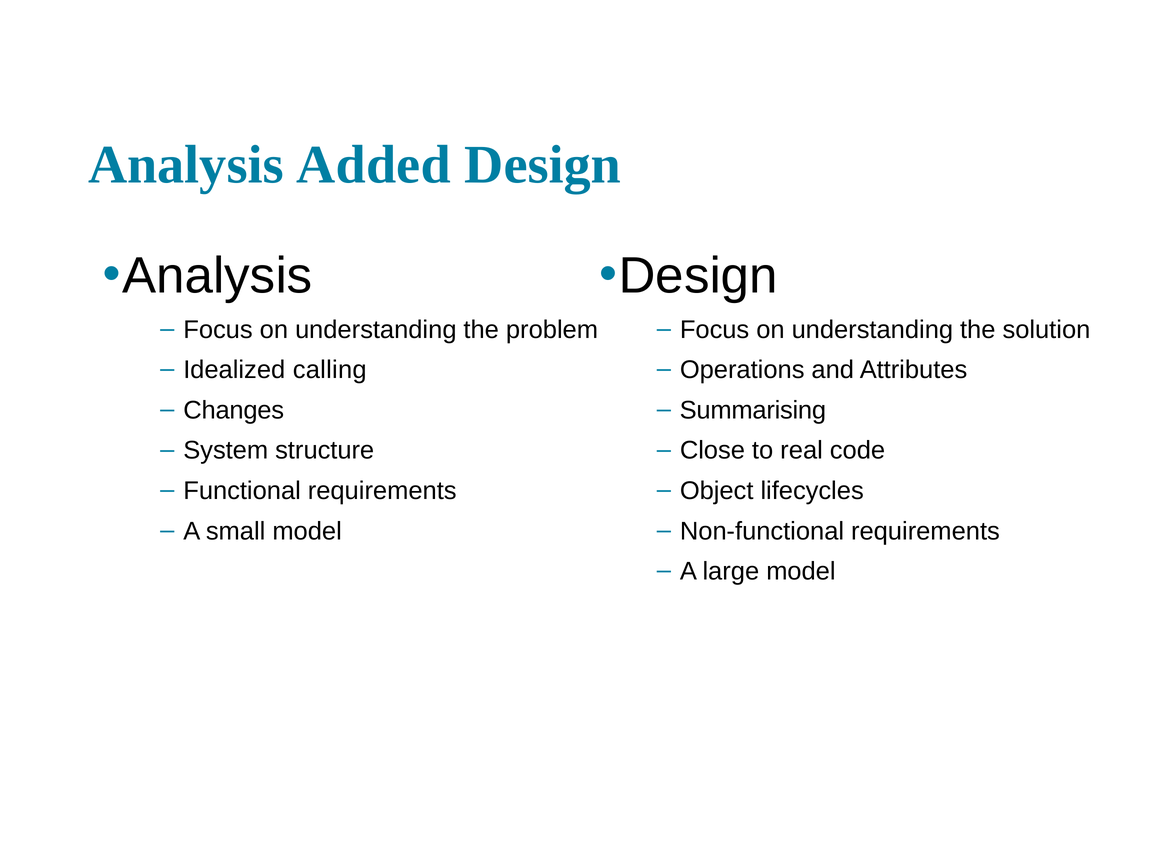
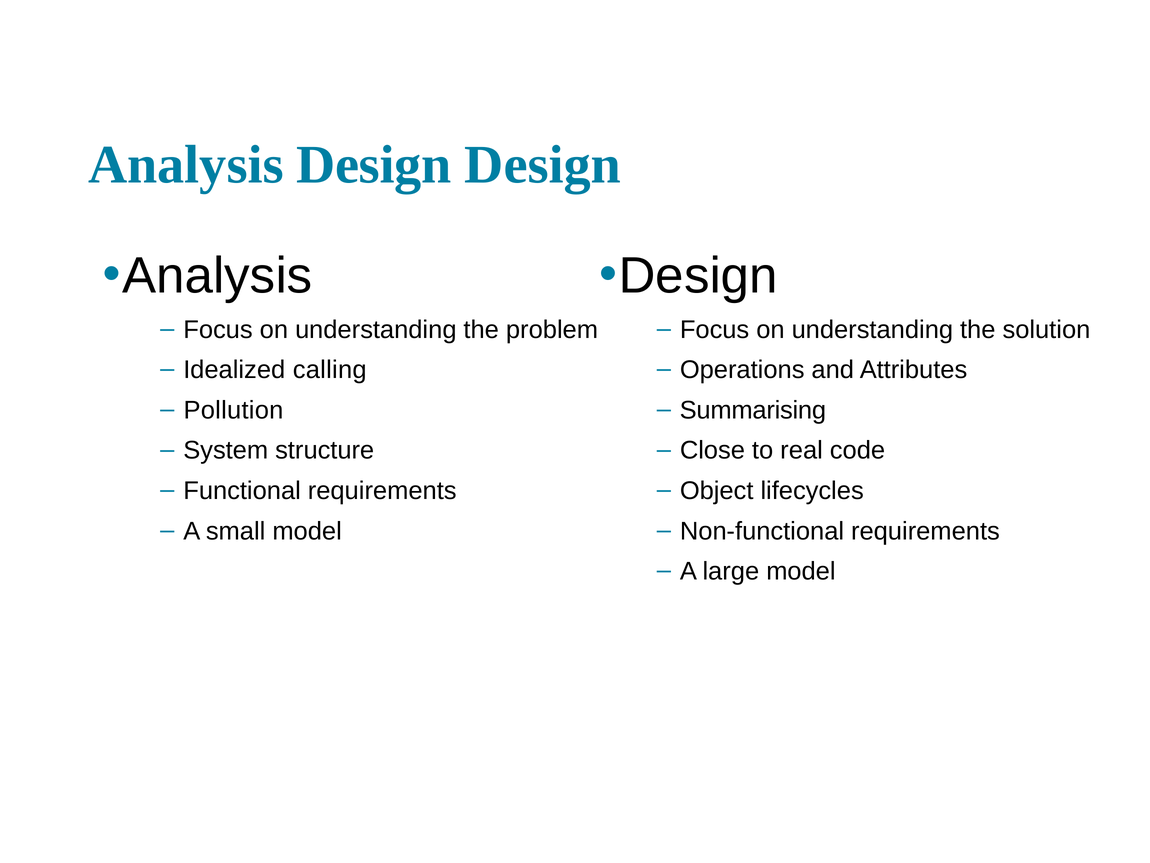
Analysis Added: Added -> Design
Changes: Changes -> Pollution
